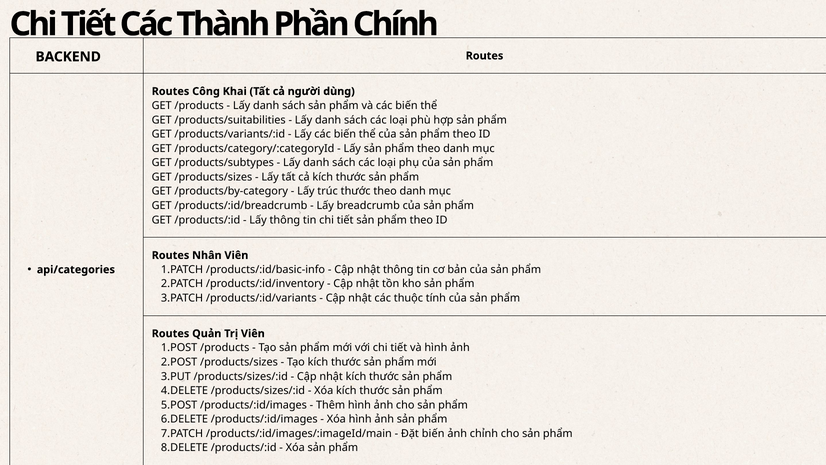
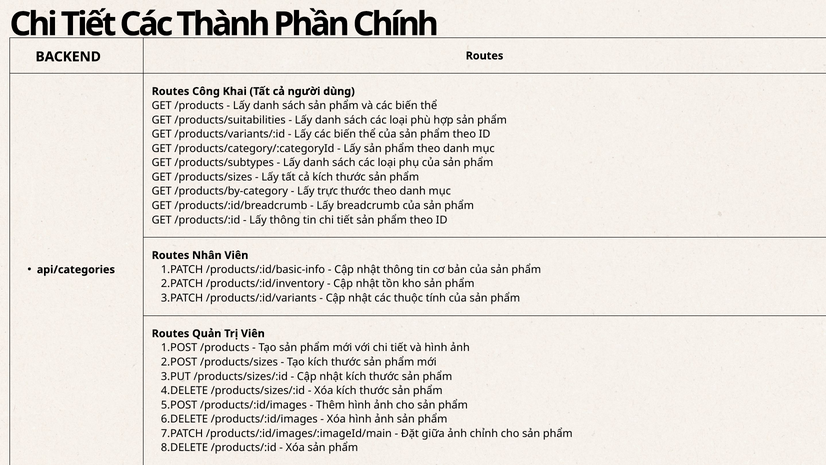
trúc: trúc -> trực
Đặt biến: biến -> giữa
